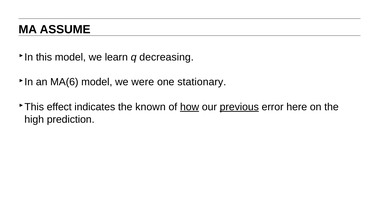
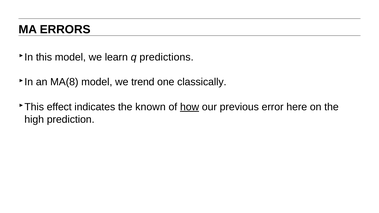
ASSUME: ASSUME -> ERRORS
decreasing: decreasing -> predictions
MA(6: MA(6 -> MA(8
were: were -> trend
stationary: stationary -> classically
previous underline: present -> none
